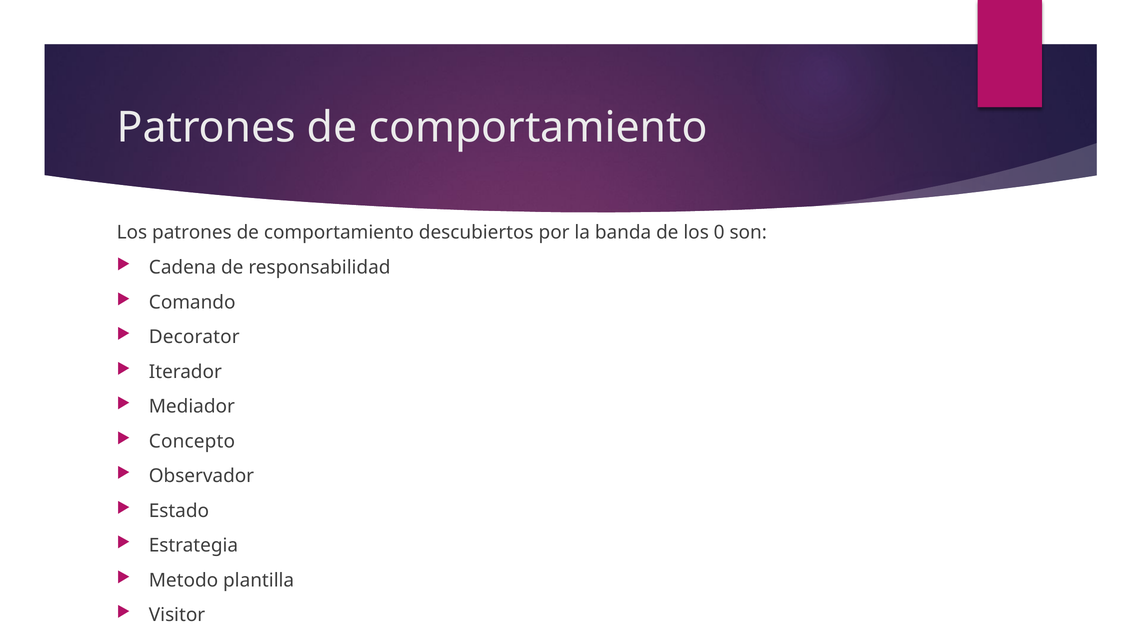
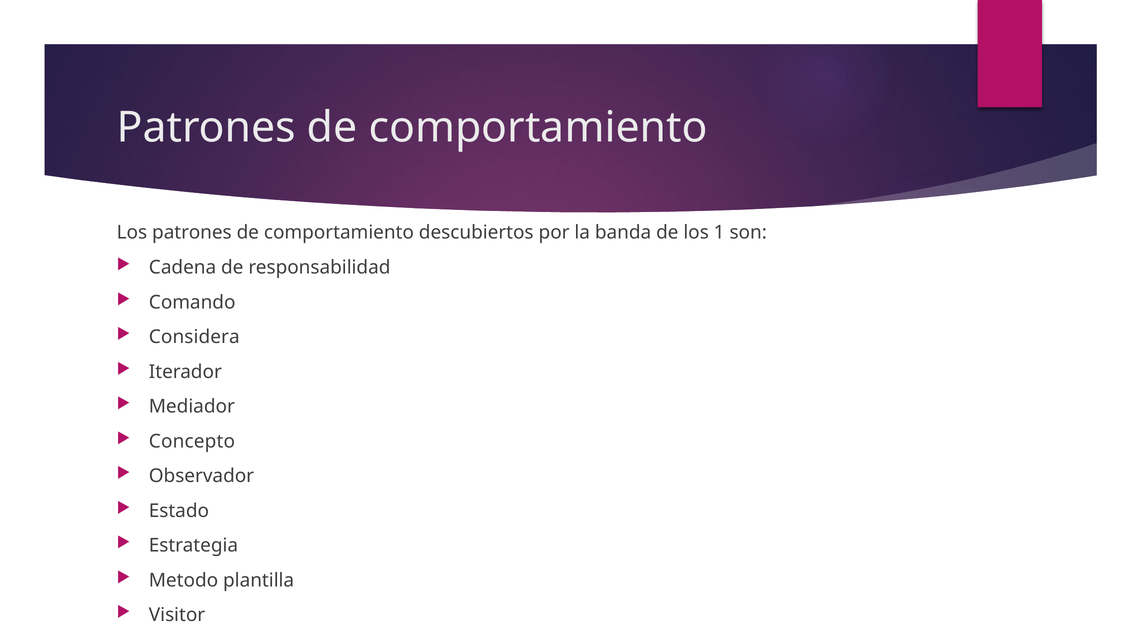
0: 0 -> 1
Decorator: Decorator -> Considera
